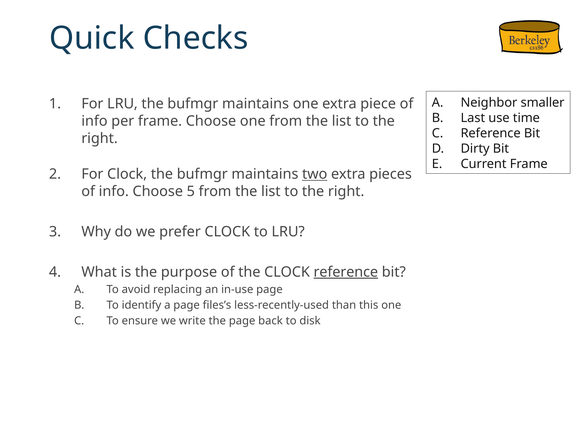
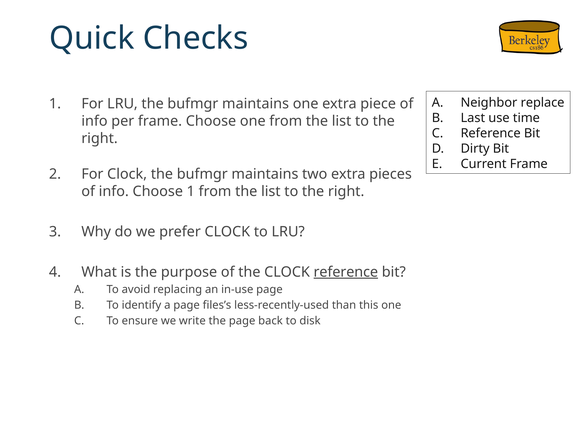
smaller: smaller -> replace
two underline: present -> none
Choose 5: 5 -> 1
